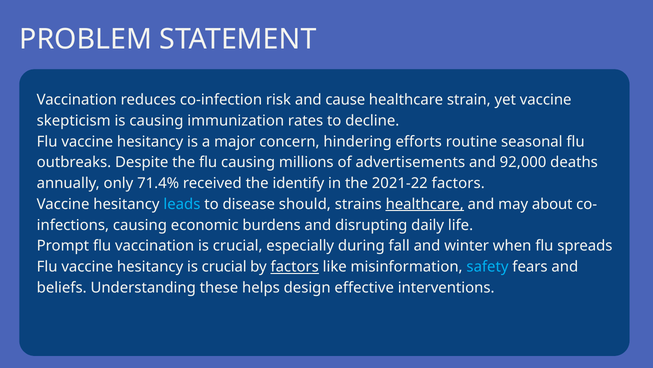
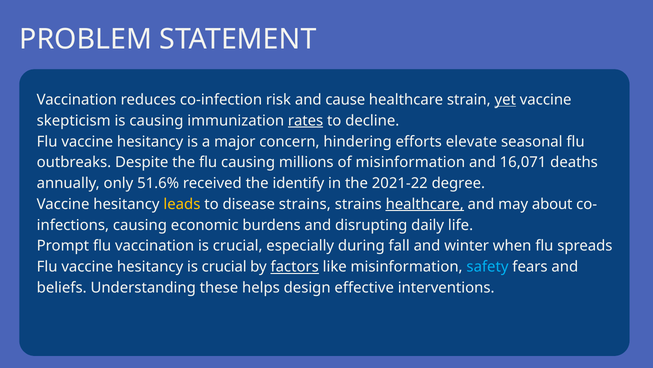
yet underline: none -> present
rates underline: none -> present
routine: routine -> elevate
of advertisements: advertisements -> misinformation
92,000: 92,000 -> 16,071
71.4%: 71.4% -> 51.6%
2021-22 factors: factors -> degree
leads colour: light blue -> yellow
disease should: should -> strains
